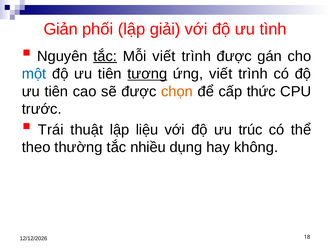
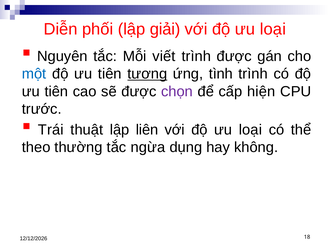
Giản: Giản -> Diễn
tình at (273, 29): tình -> loại
tắc at (105, 56) underline: present -> none
ứng viết: viết -> tình
chọn colour: orange -> purple
thức: thức -> hiện
liệu: liệu -> liên
trúc at (251, 129): trúc -> loại
nhiều: nhiều -> ngừa
